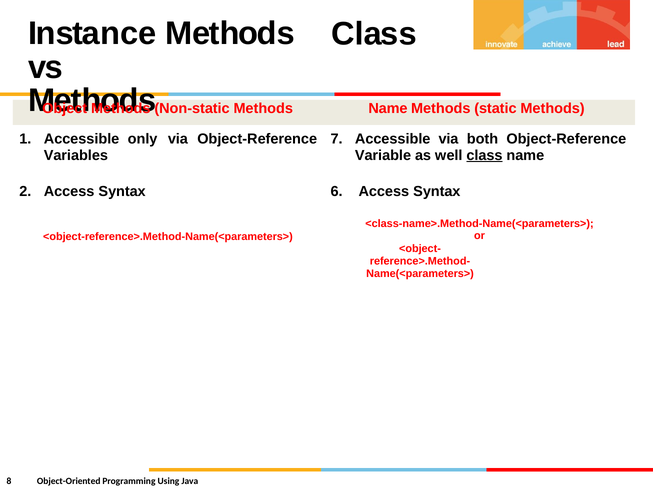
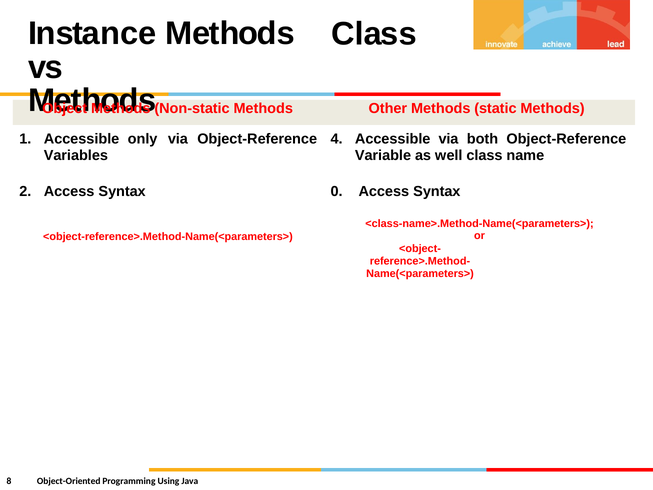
Methods Name: Name -> Other
7: 7 -> 4
class at (484, 155) underline: present -> none
6: 6 -> 0
